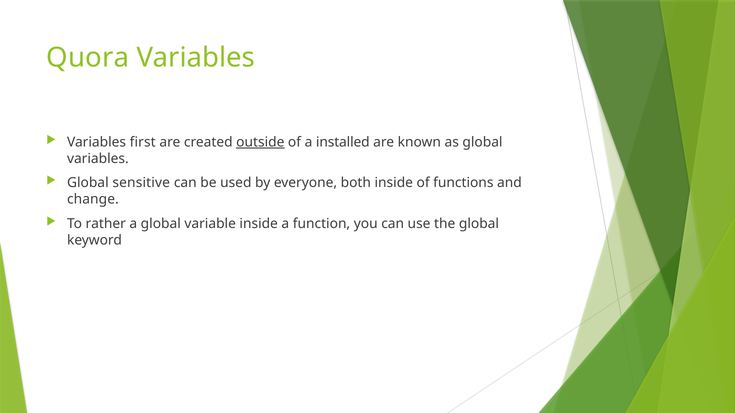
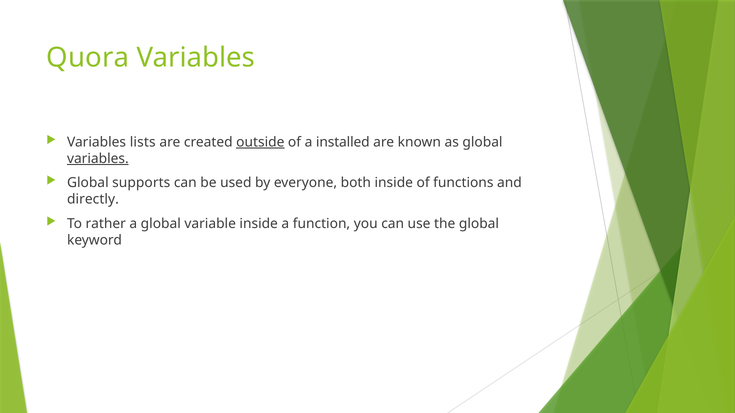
first: first -> lists
variables at (98, 159) underline: none -> present
sensitive: sensitive -> supports
change: change -> directly
